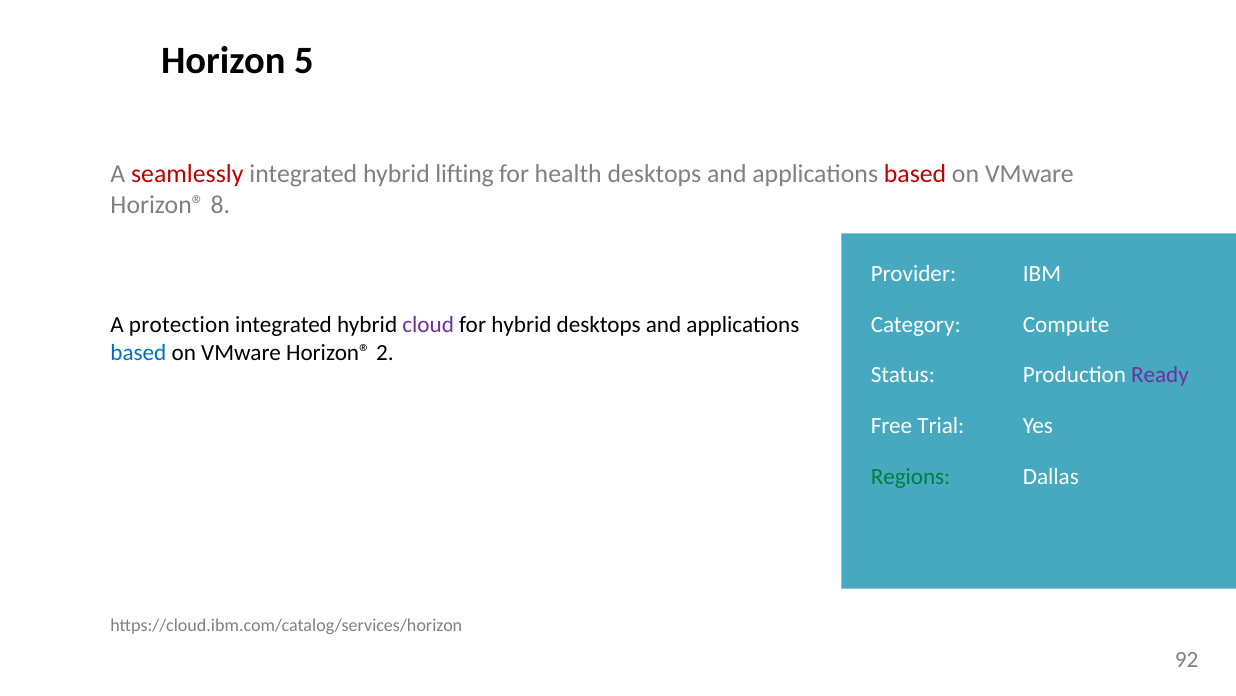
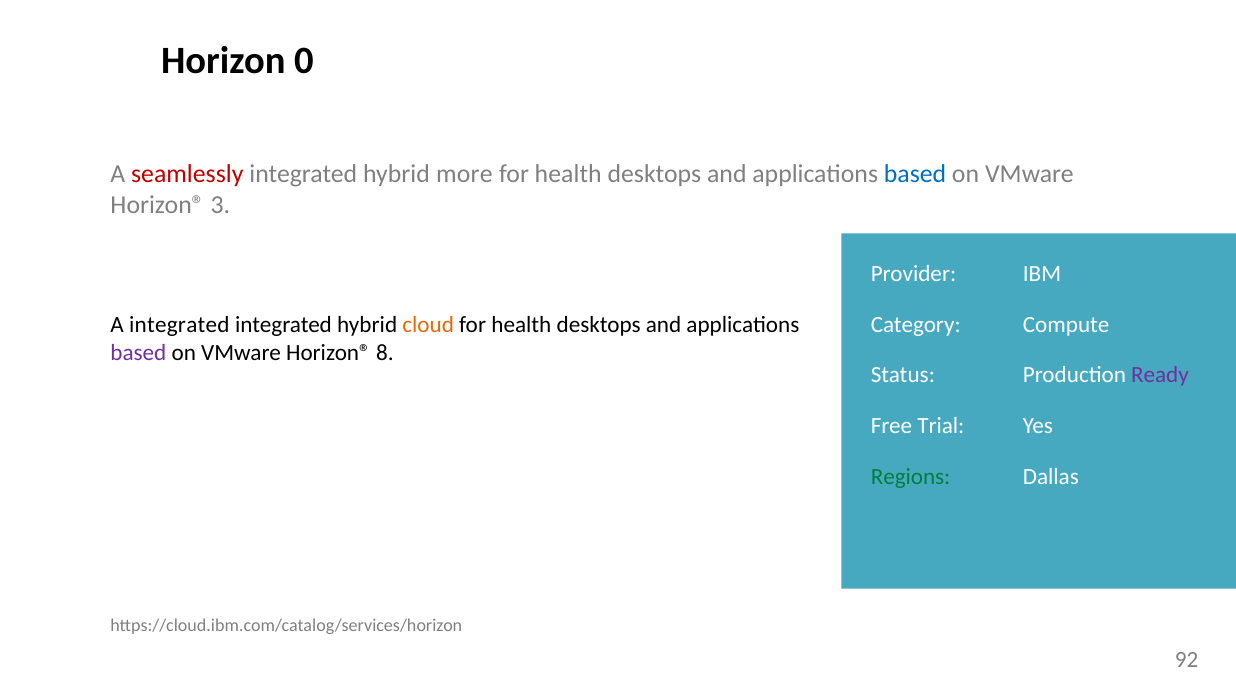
5: 5 -> 0
lifting: lifting -> more
based at (915, 174) colour: red -> blue
8: 8 -> 3
A protection: protection -> integrated
cloud colour: purple -> orange
hybrid at (521, 324): hybrid -> health
based at (138, 352) colour: blue -> purple
2: 2 -> 8
